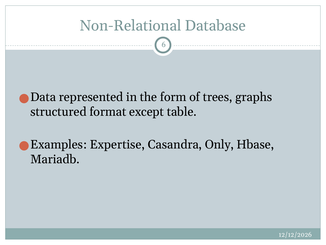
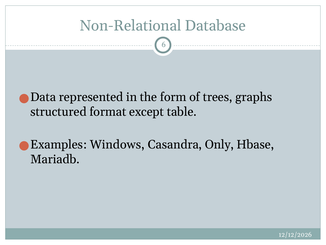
Expertise: Expertise -> Windows
